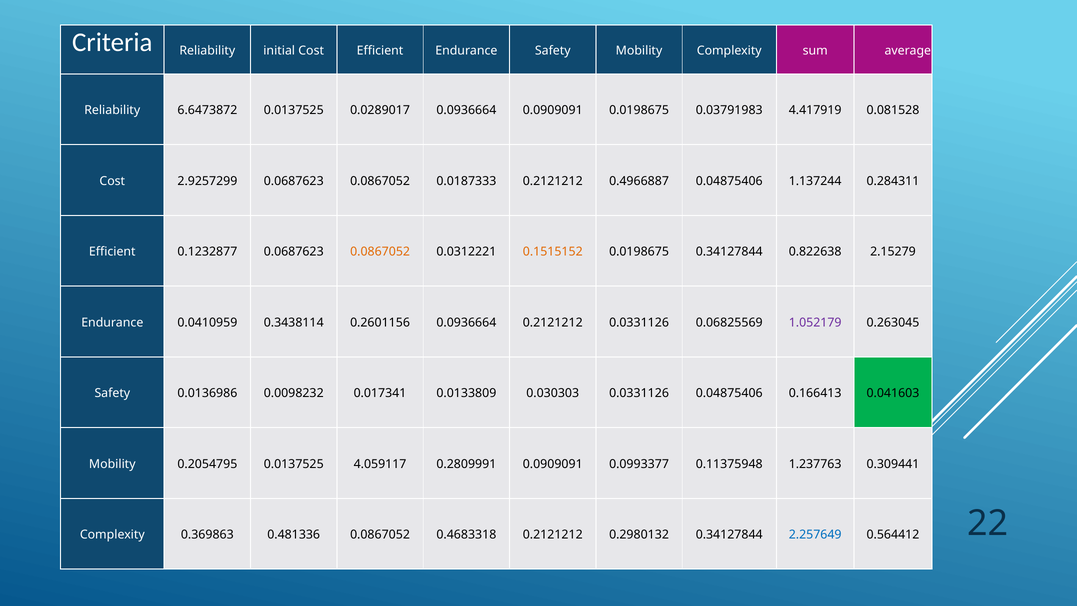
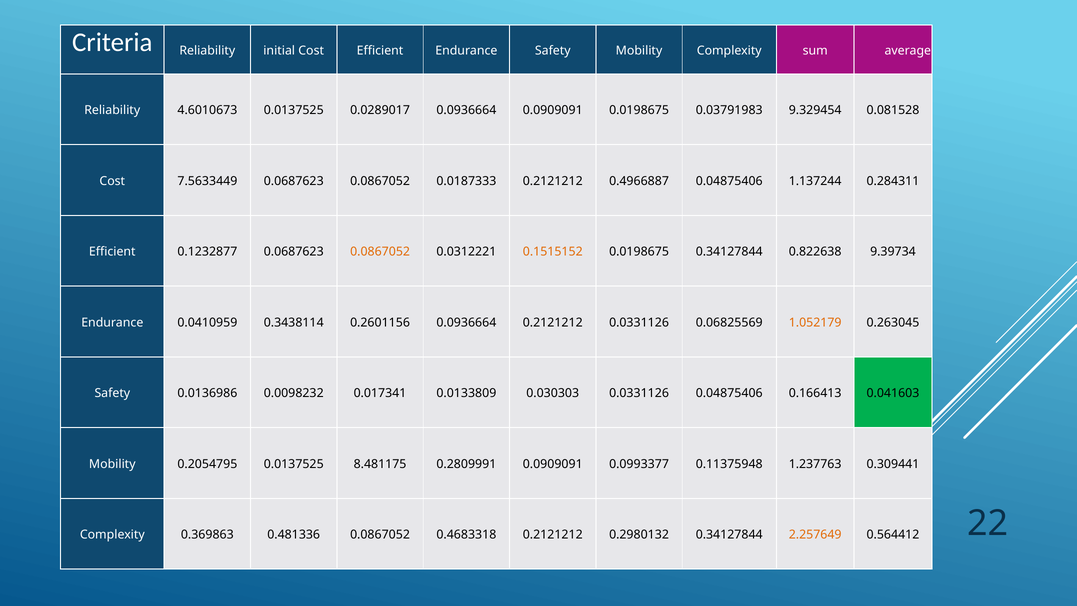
6.6473872: 6.6473872 -> 4.6010673
4.417919: 4.417919 -> 9.329454
2.9257299: 2.9257299 -> 7.5633449
2.15279: 2.15279 -> 9.39734
1.052179 colour: purple -> orange
4.059117: 4.059117 -> 8.481175
2.257649 colour: blue -> orange
